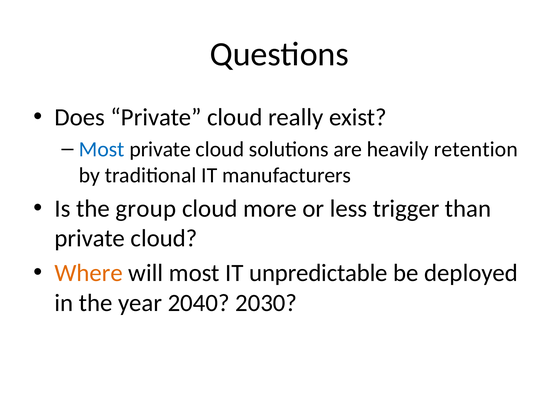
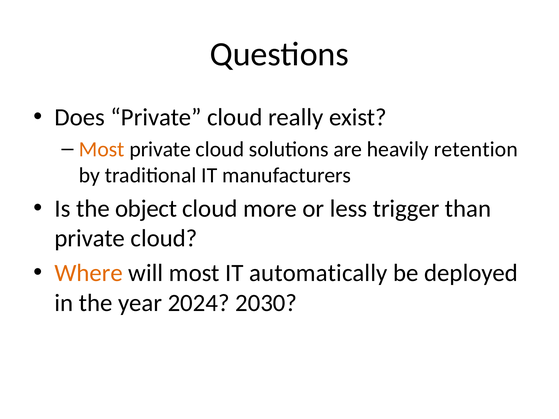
Most at (102, 149) colour: blue -> orange
group: group -> object
unpredictable: unpredictable -> automatically
2040: 2040 -> 2024
